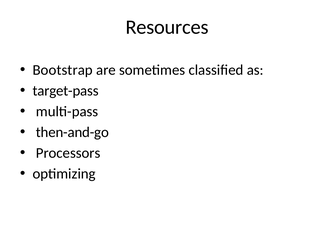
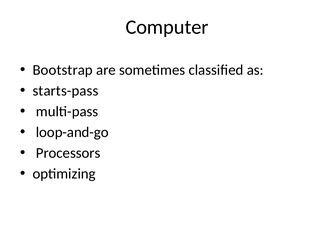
Resources: Resources -> Computer
target-pass: target-pass -> starts-pass
then-and-go: then-and-go -> loop-and-go
